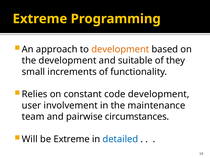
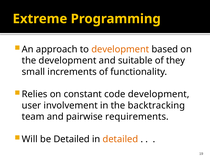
maintenance: maintenance -> backtracking
circumstances: circumstances -> requirements
be Extreme: Extreme -> Detailed
detailed at (120, 139) colour: blue -> orange
